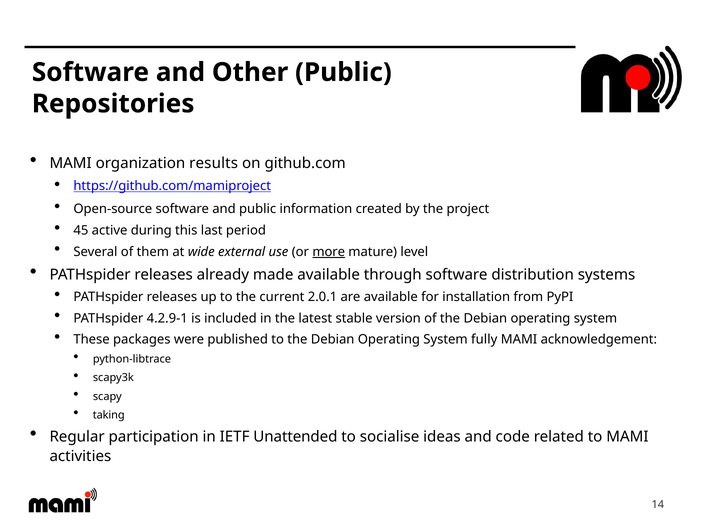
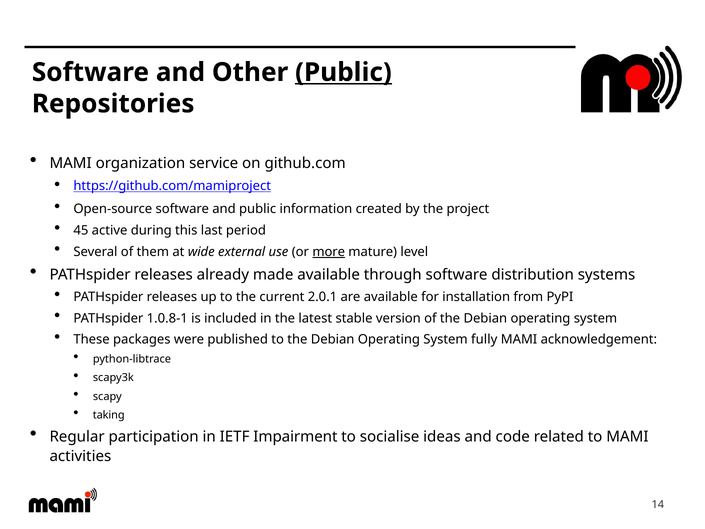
Public at (343, 72) underline: none -> present
results: results -> service
4.2.9-1: 4.2.9-1 -> 1.0.8-1
Unattended: Unattended -> Impairment
